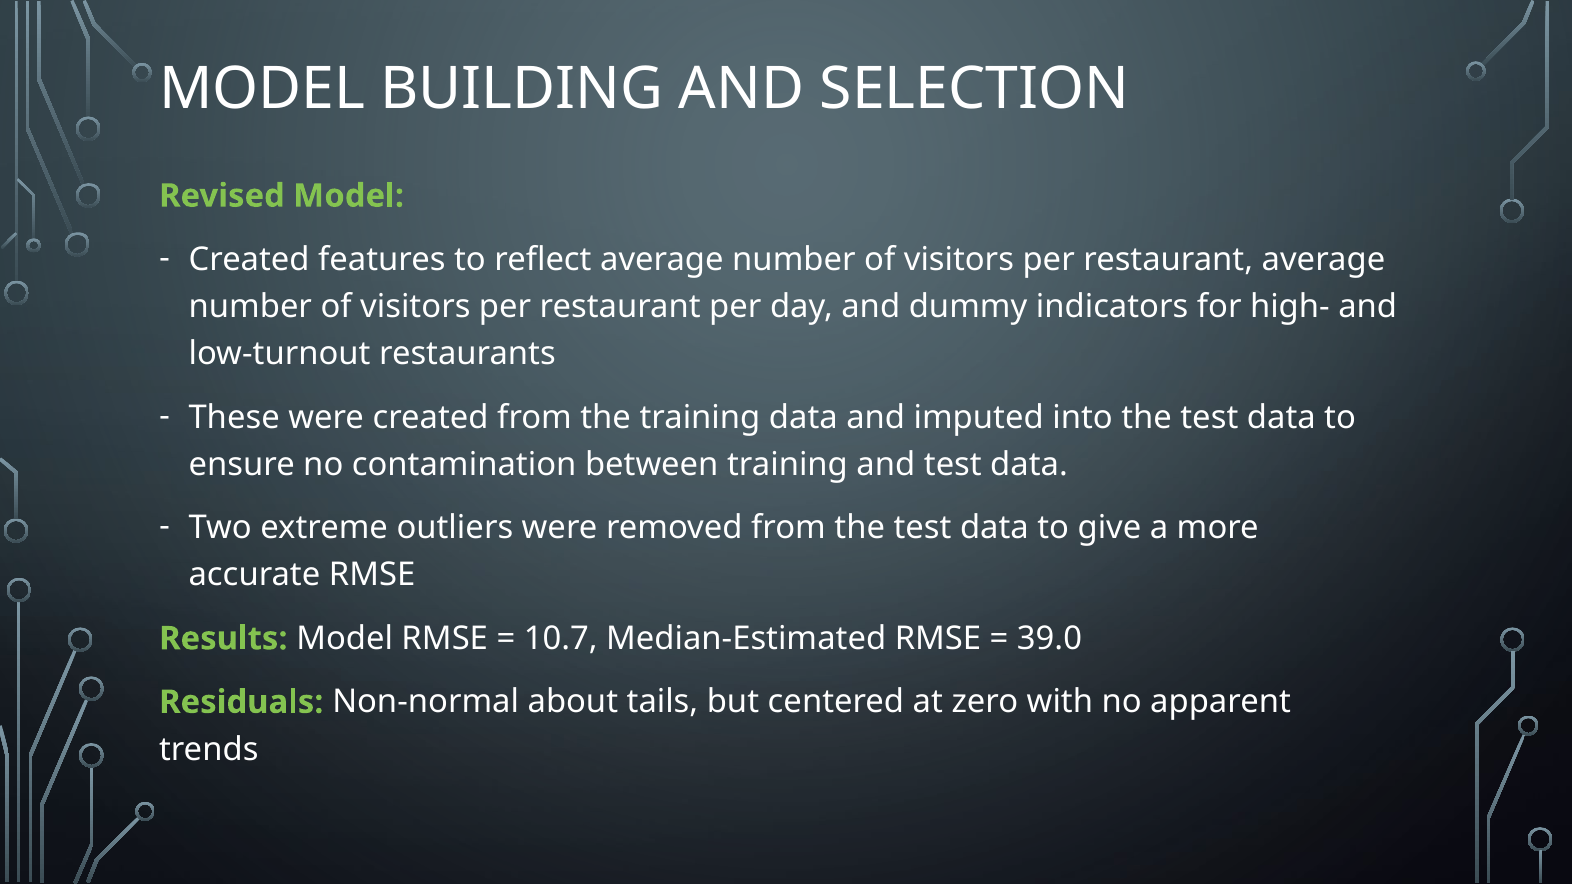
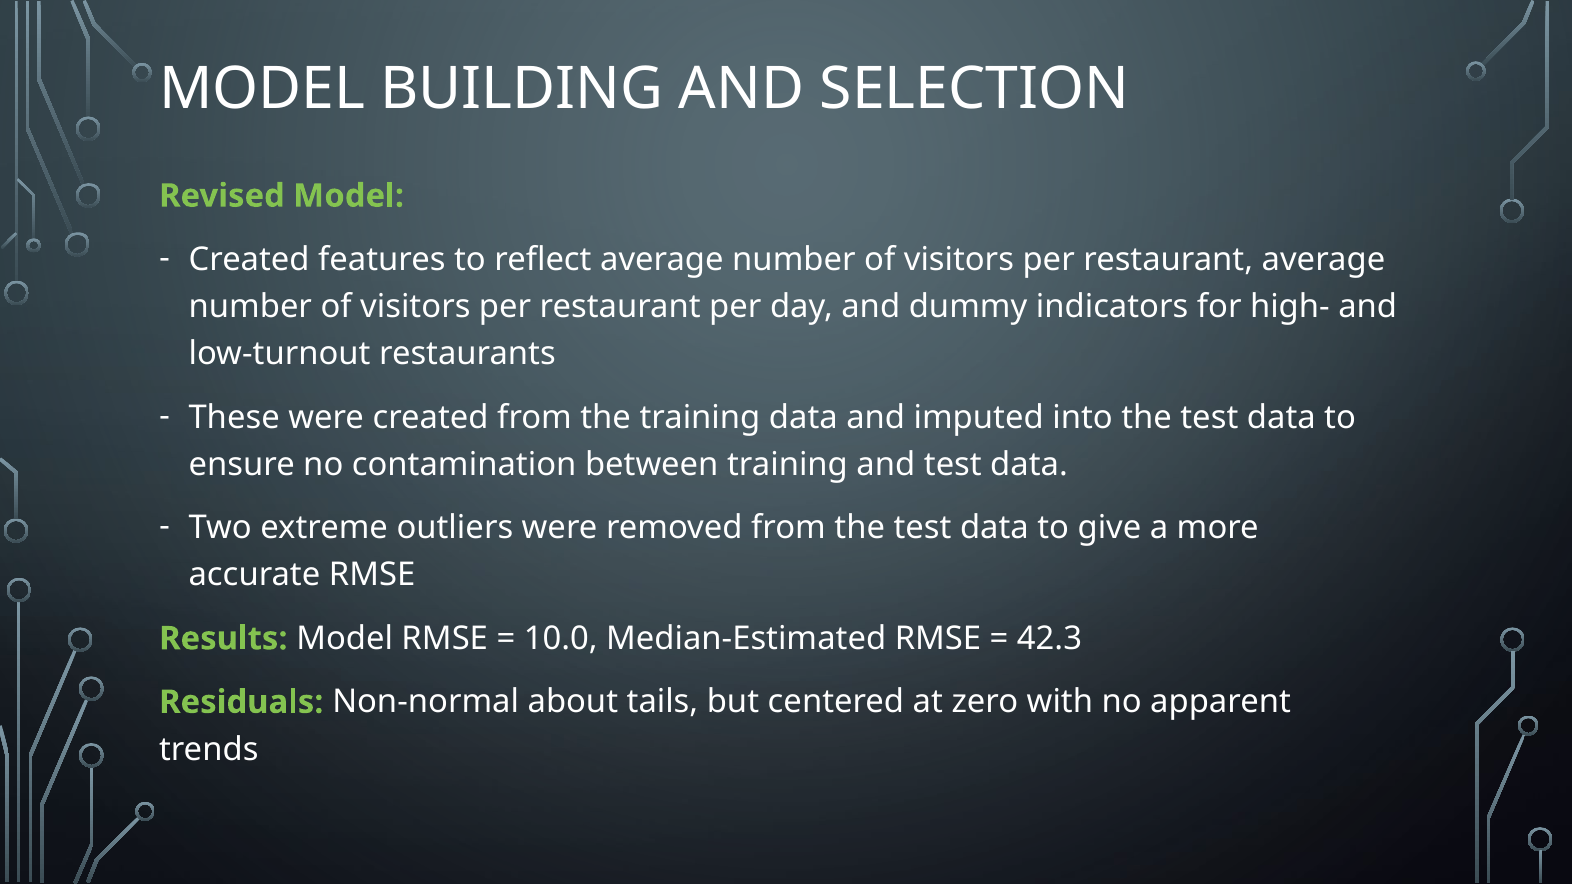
10.7: 10.7 -> 10.0
39.0: 39.0 -> 42.3
